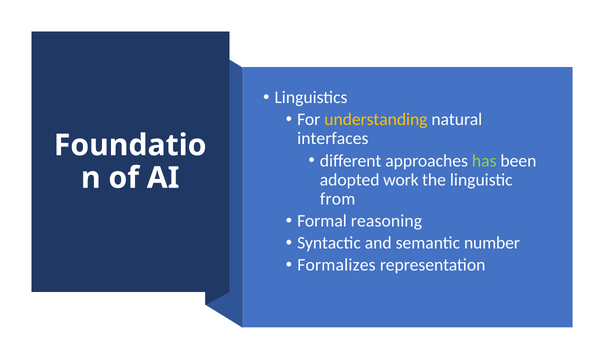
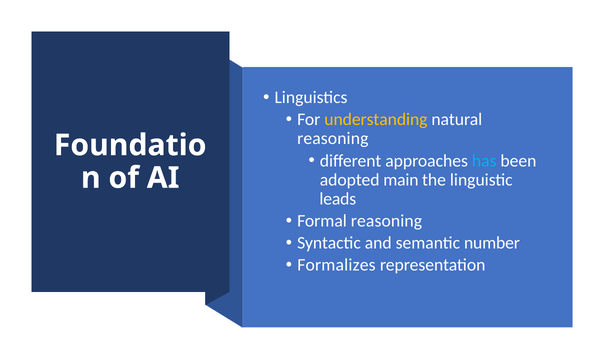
interfaces at (333, 138): interfaces -> reasoning
has colour: light green -> light blue
work: work -> main
from: from -> leads
